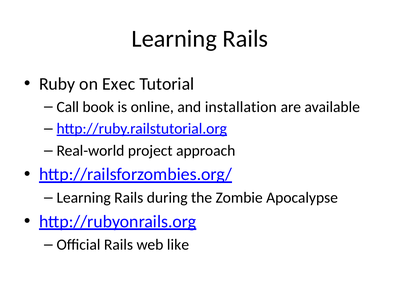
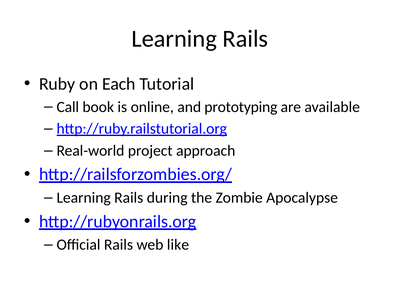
Exec: Exec -> Each
installation: installation -> prototyping
